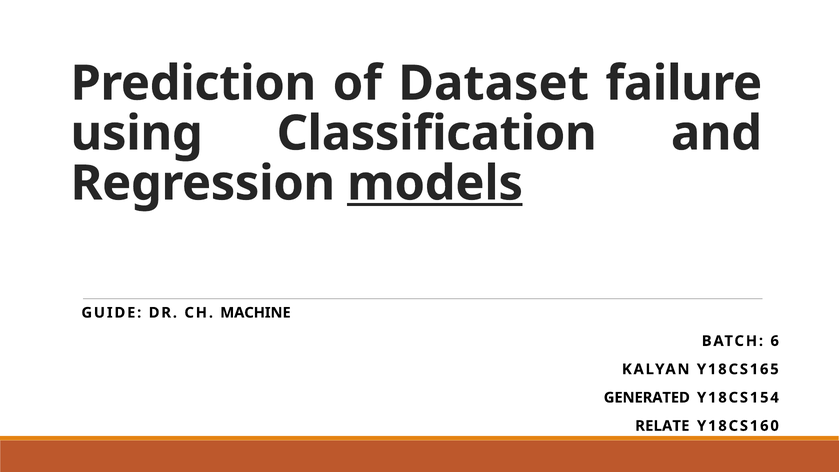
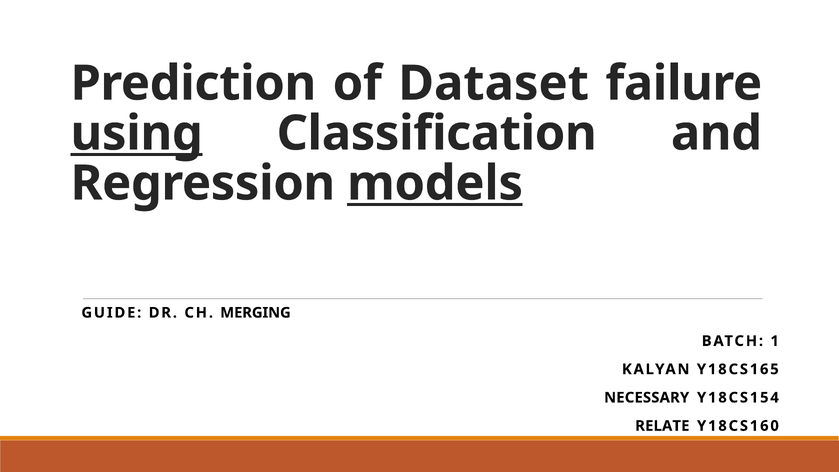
using underline: none -> present
MACHINE: MACHINE -> MERGING
6: 6 -> 1
GENERATED: GENERATED -> NECESSARY
